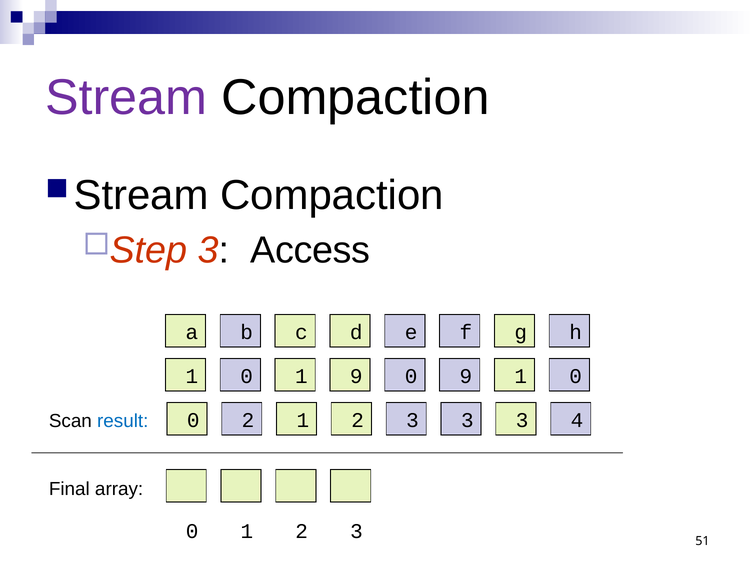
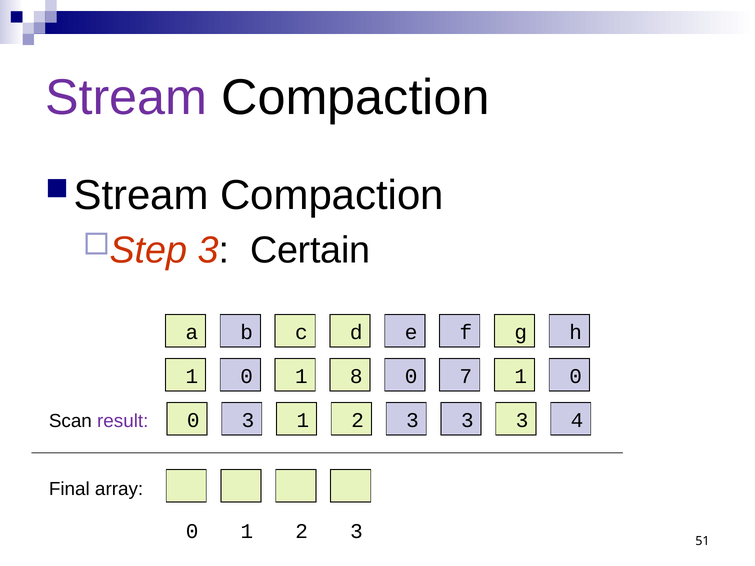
Access: Access -> Certain
1 9: 9 -> 8
0 9: 9 -> 7
result colour: blue -> purple
0 2: 2 -> 3
